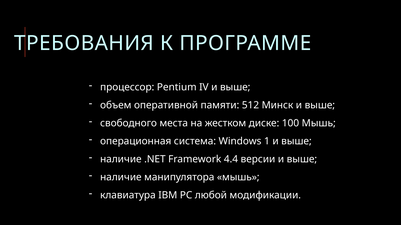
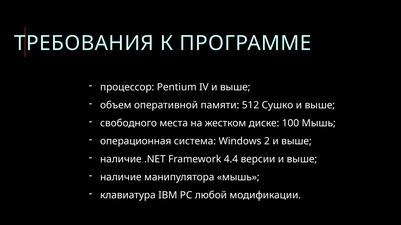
Минск: Минск -> Сушко
1: 1 -> 2
